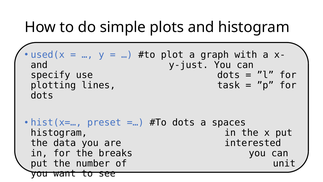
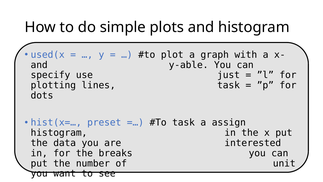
y-just: y-just -> y-able
use dots: dots -> just
dots at (184, 122): dots -> task
spaces: spaces -> assign
